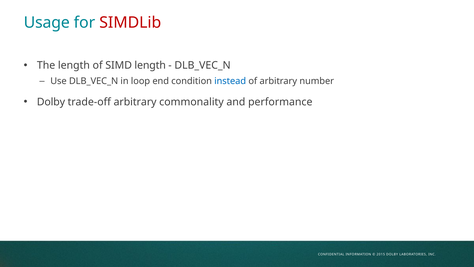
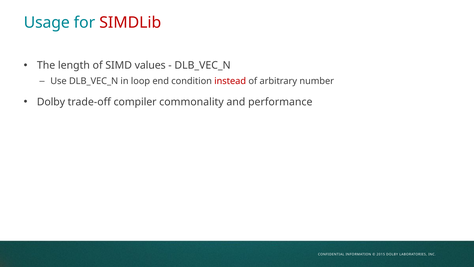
SIMD length: length -> values
instead colour: blue -> red
trade-off arbitrary: arbitrary -> compiler
